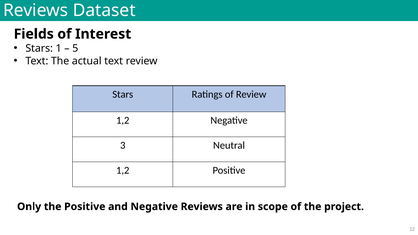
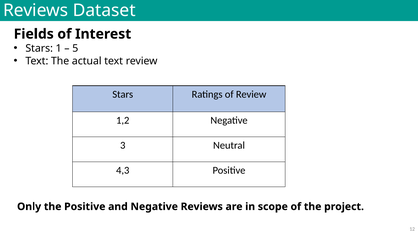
1,2 at (123, 171): 1,2 -> 4,3
